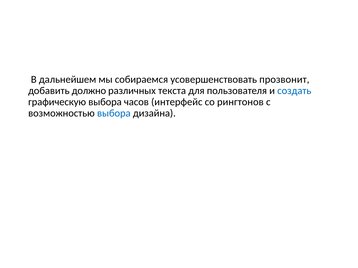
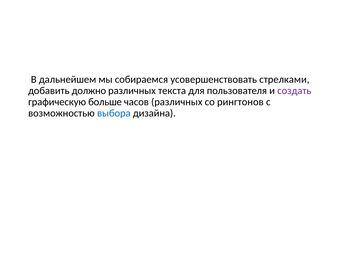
прозвонит: прозвонит -> стрелками
создать colour: blue -> purple
графическую выбора: выбора -> больше
часов интерфейс: интерфейс -> различных
